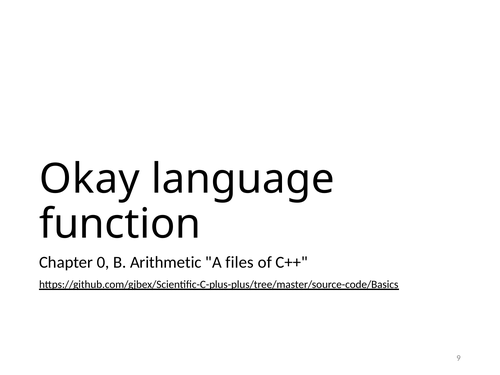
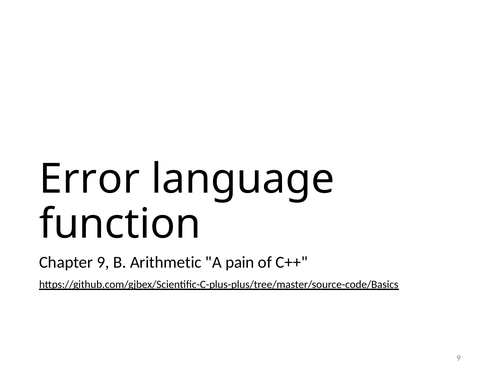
Okay: Okay -> Error
Chapter 0: 0 -> 9
files: files -> pain
